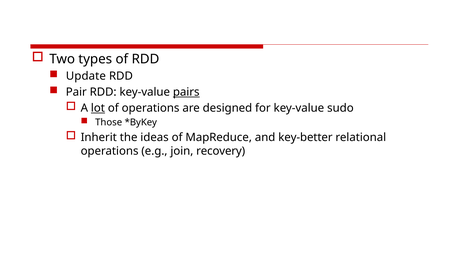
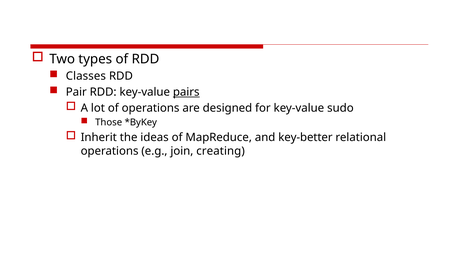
Update: Update -> Classes
lot underline: present -> none
recovery: recovery -> creating
